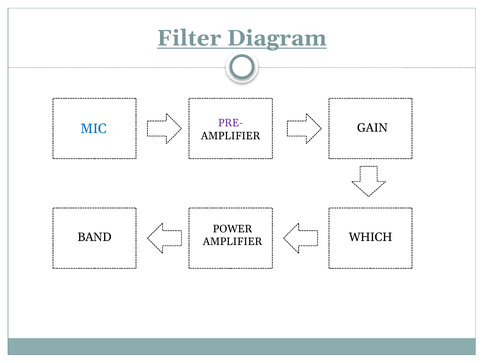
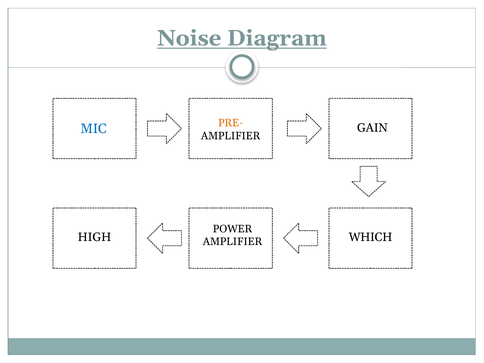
Filter: Filter -> Noise
PRE- colour: purple -> orange
BAND: BAND -> HIGH
